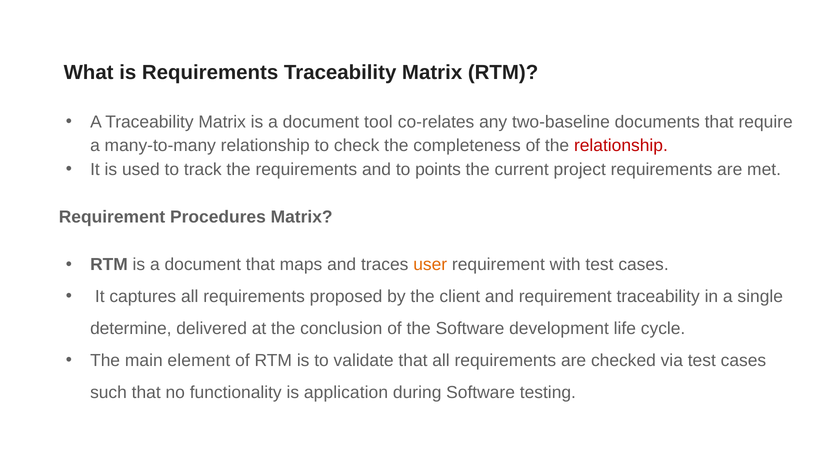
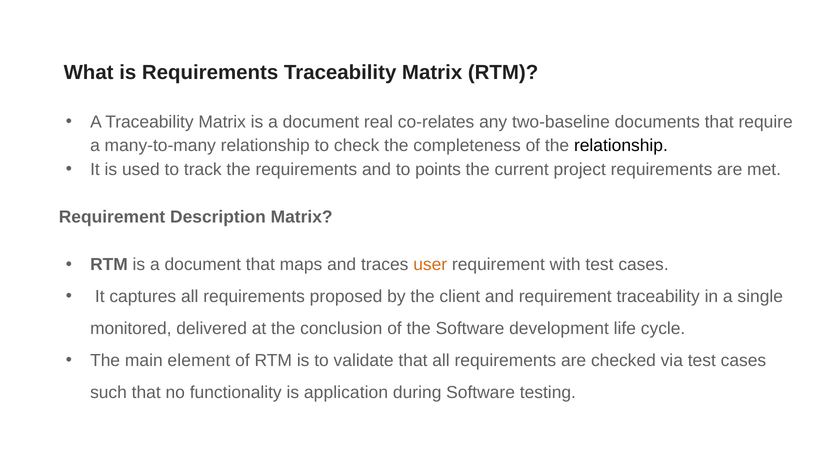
tool: tool -> real
relationship at (621, 146) colour: red -> black
Procedures: Procedures -> Description
determine: determine -> monitored
